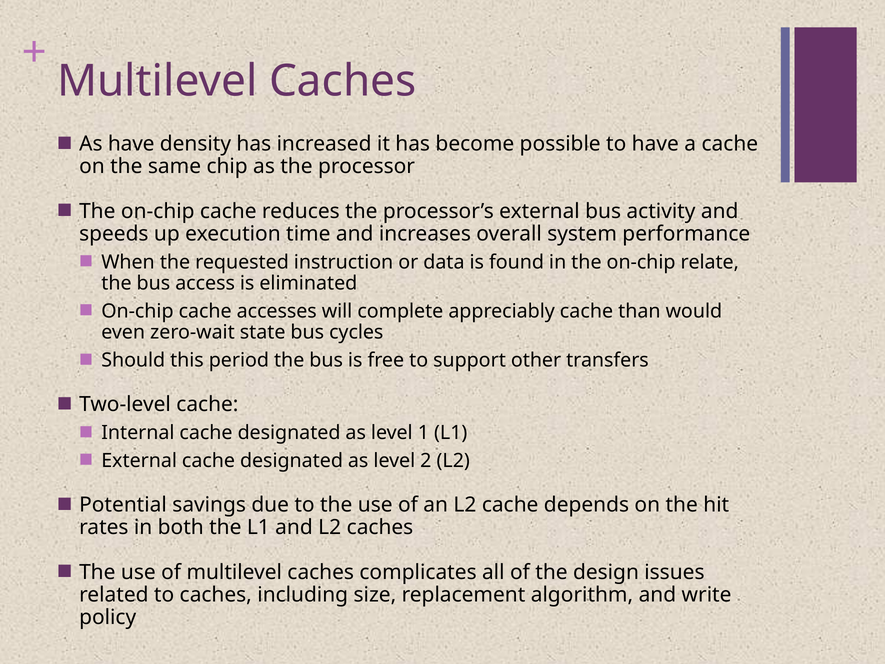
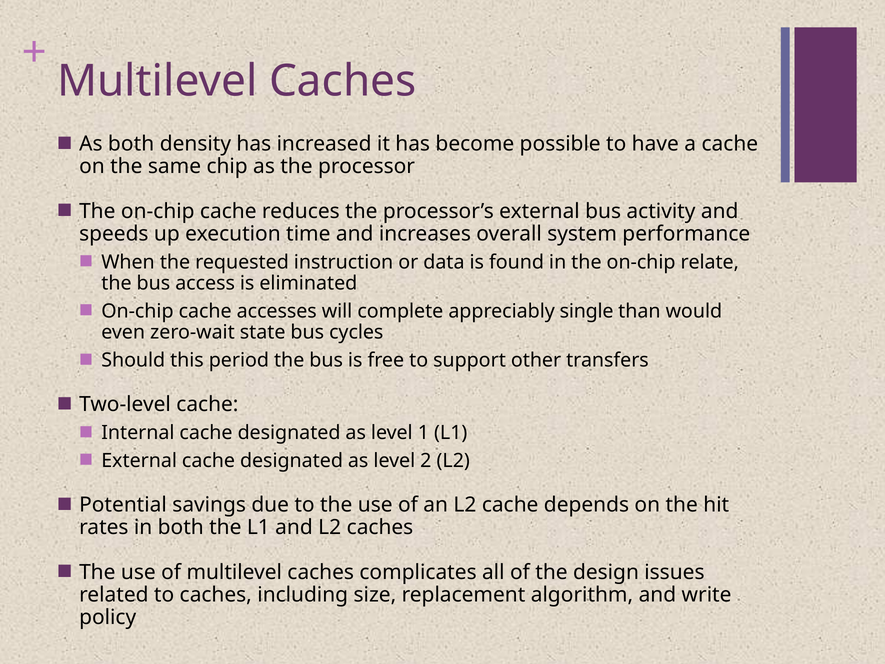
As have: have -> both
appreciably cache: cache -> single
